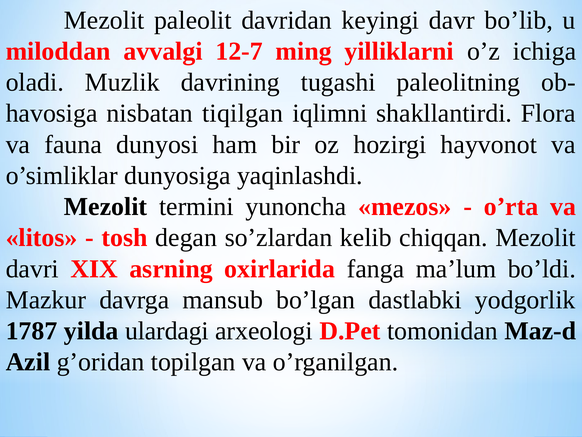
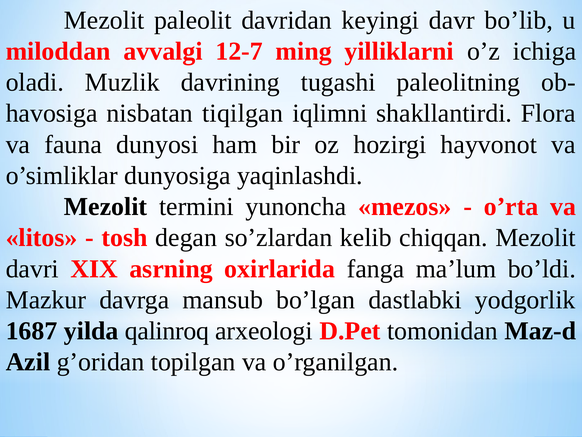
1787: 1787 -> 1687
ulardagi: ulardagi -> qalinroq
